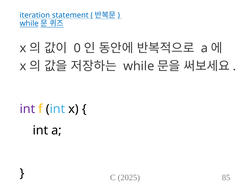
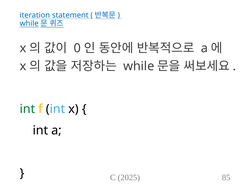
int at (27, 109) colour: purple -> green
